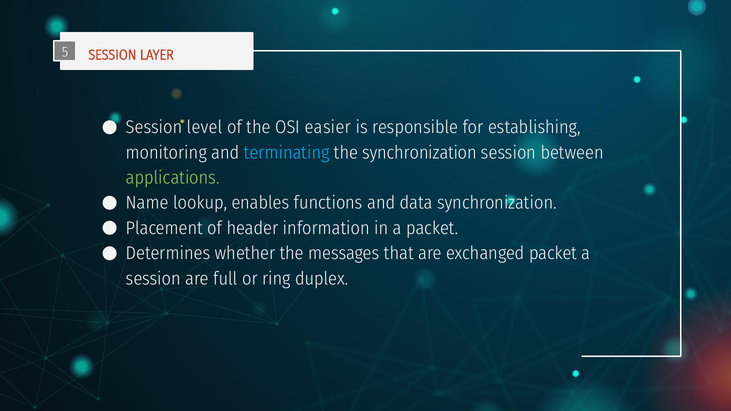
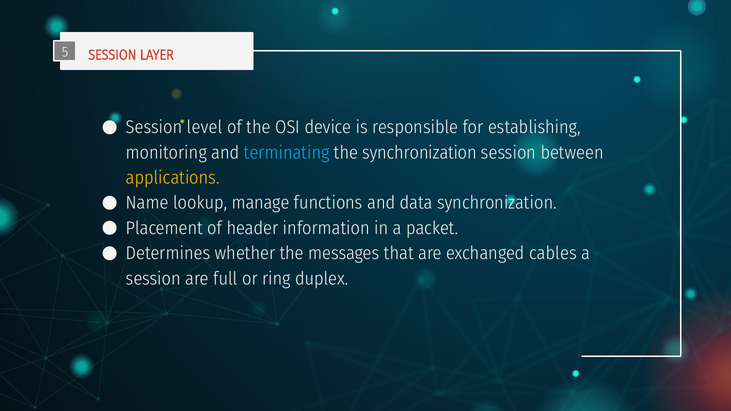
easier: easier -> device
applications colour: light green -> yellow
enables: enables -> manage
exchanged packet: packet -> cables
